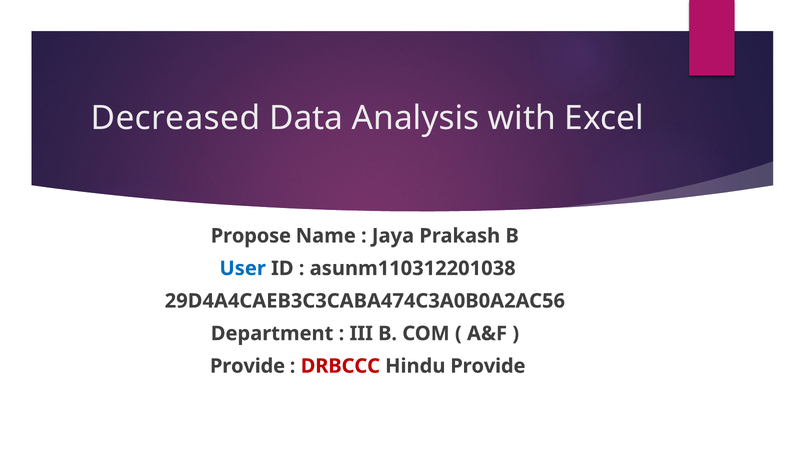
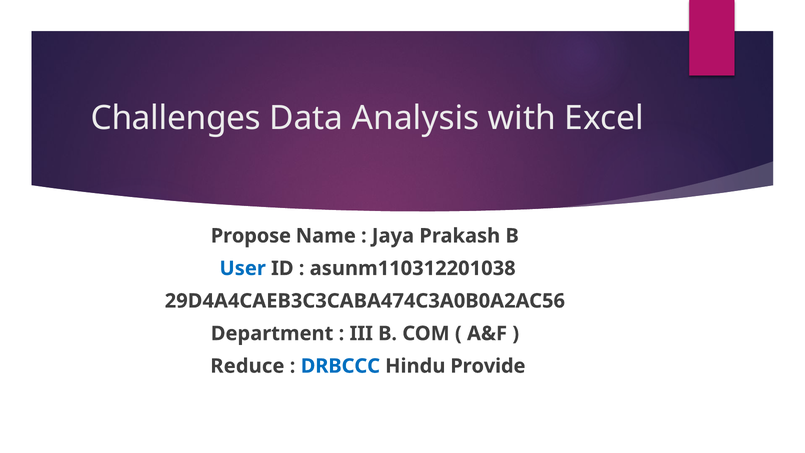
Decreased: Decreased -> Challenges
Provide at (248, 366): Provide -> Reduce
DRBCCC colour: red -> blue
